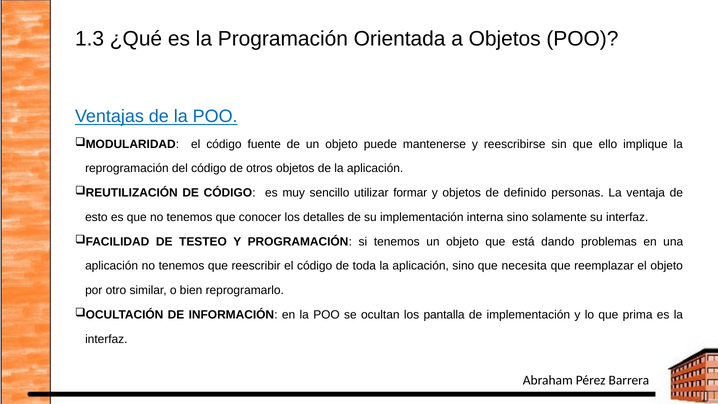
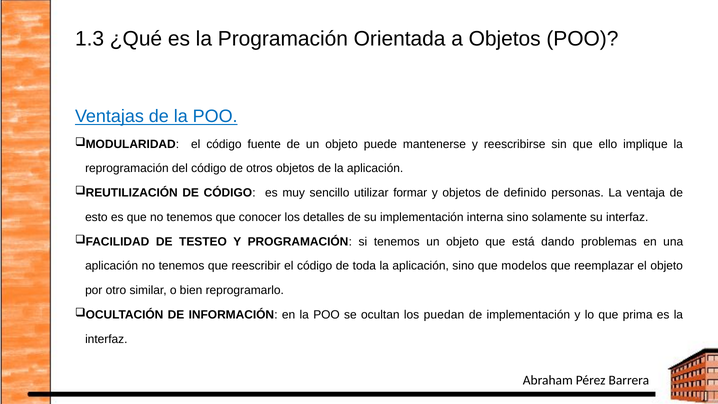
necesita: necesita -> modelos
pantalla: pantalla -> puedan
